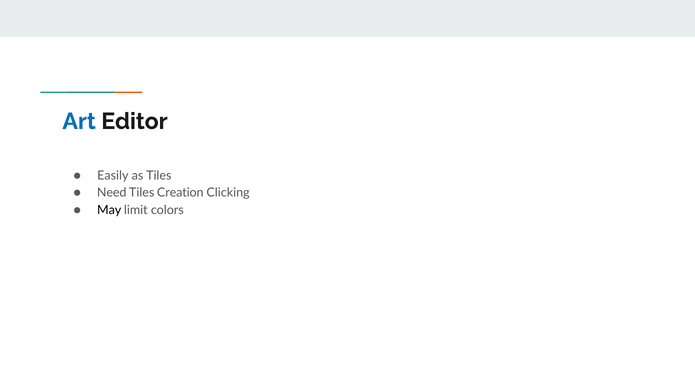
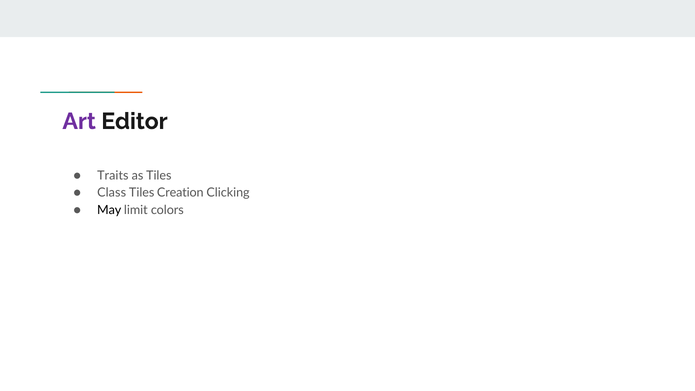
Art colour: blue -> purple
Easily: Easily -> Traits
Need: Need -> Class
